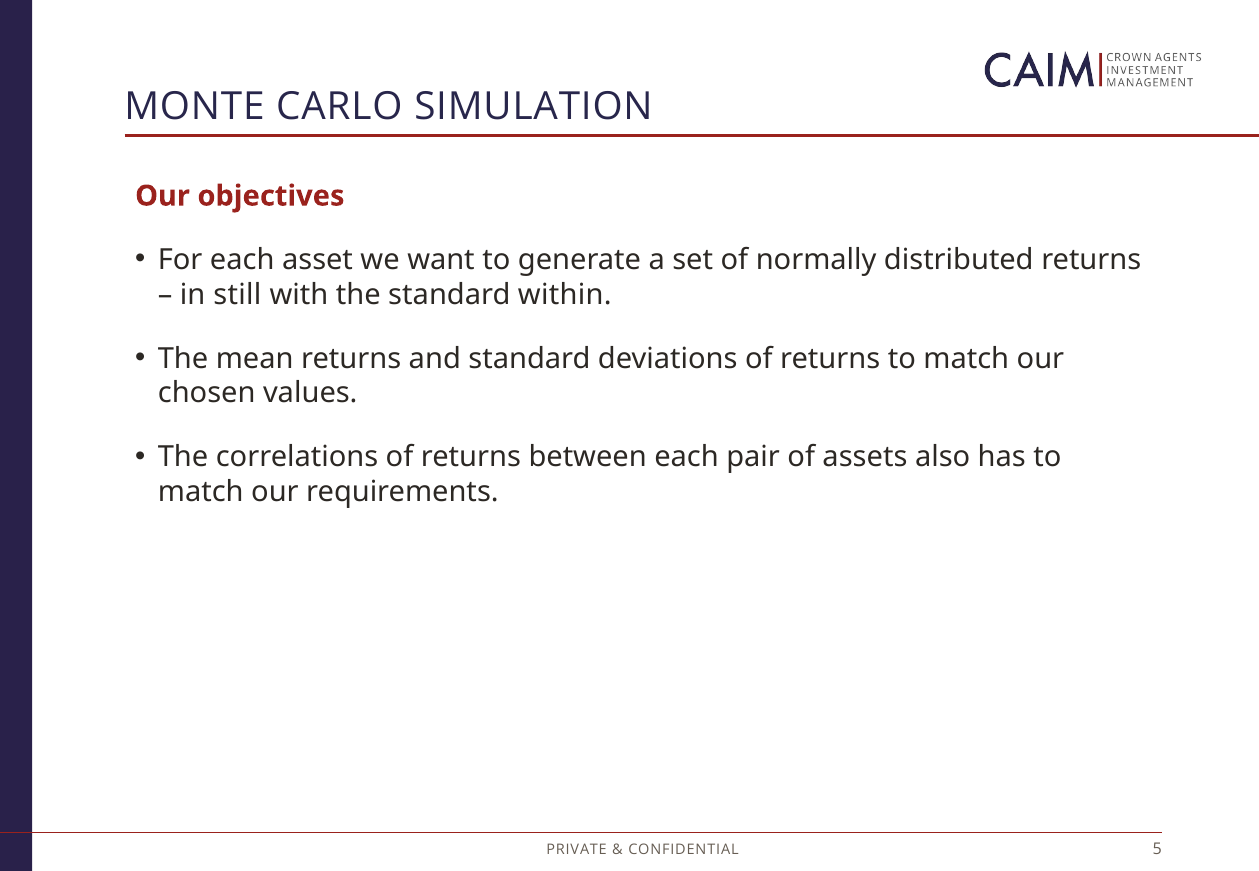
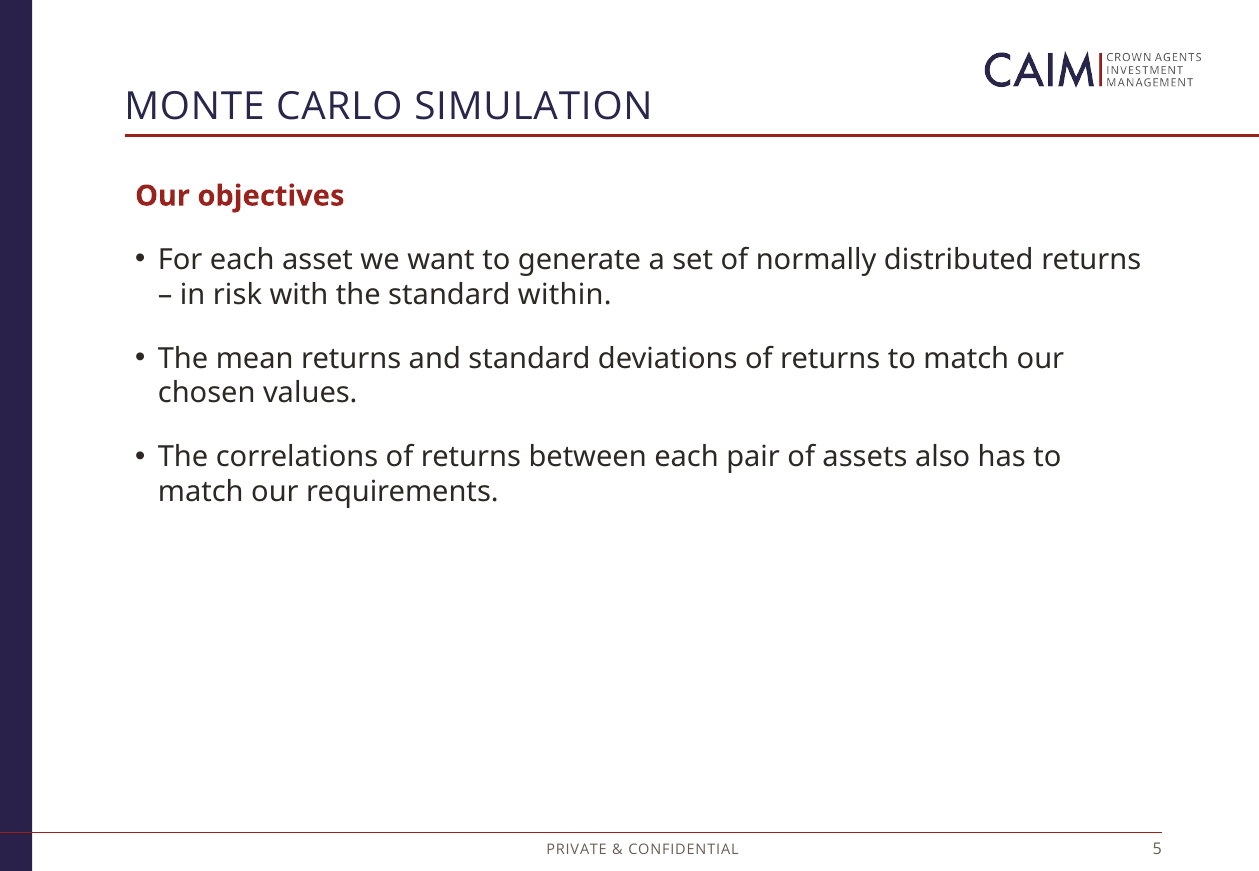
still: still -> risk
